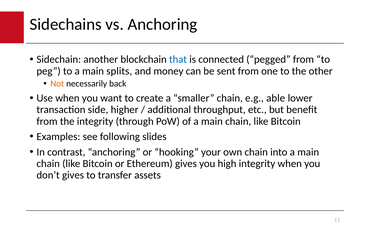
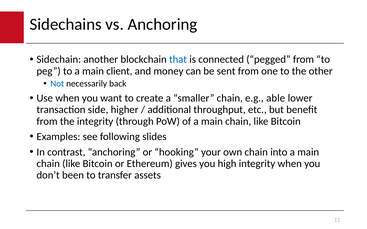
splits: splits -> client
Not colour: orange -> blue
don’t gives: gives -> been
